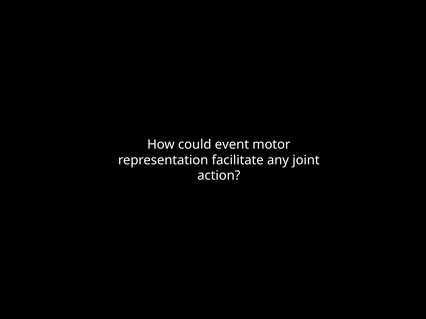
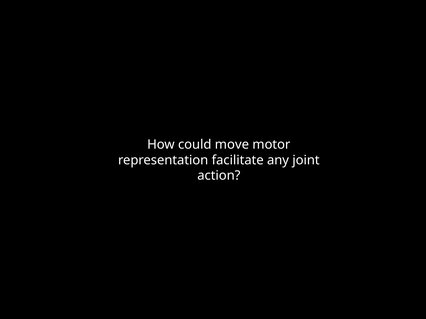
event: event -> move
